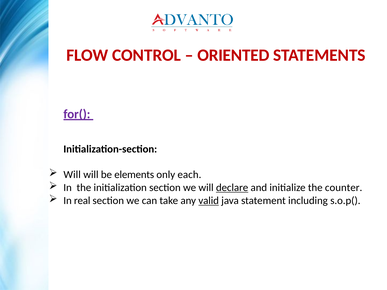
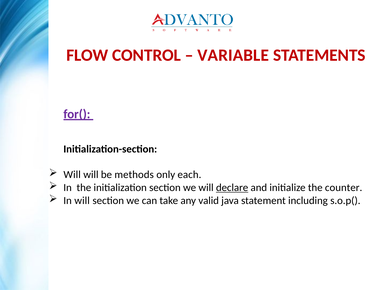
ORIENTED: ORIENTED -> VARIABLE
elements: elements -> methods
In real: real -> will
valid underline: present -> none
